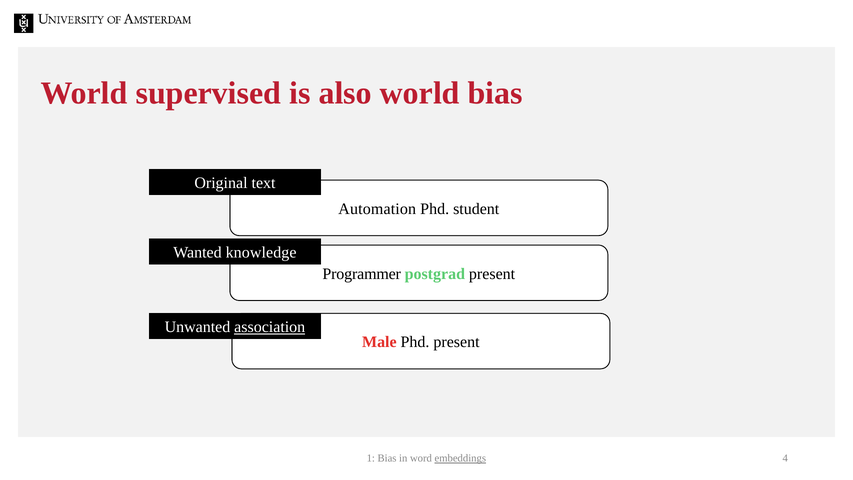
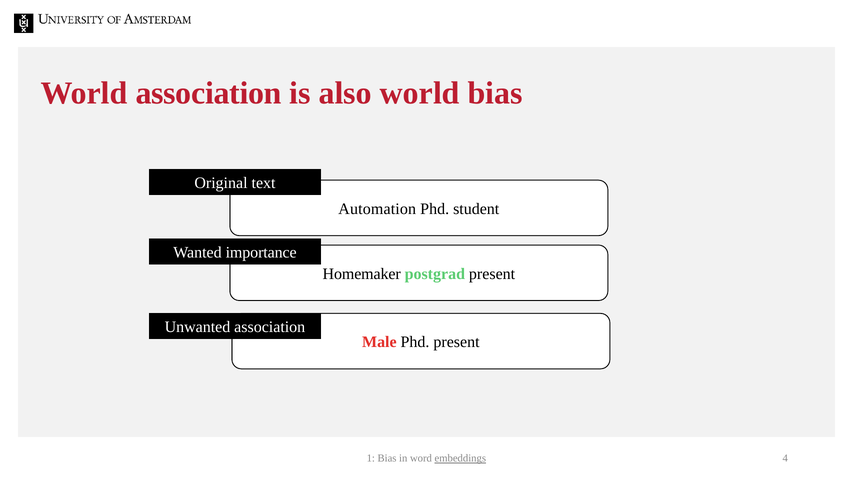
World supervised: supervised -> association
knowledge: knowledge -> importance
Programmer: Programmer -> Homemaker
association at (270, 327) underline: present -> none
